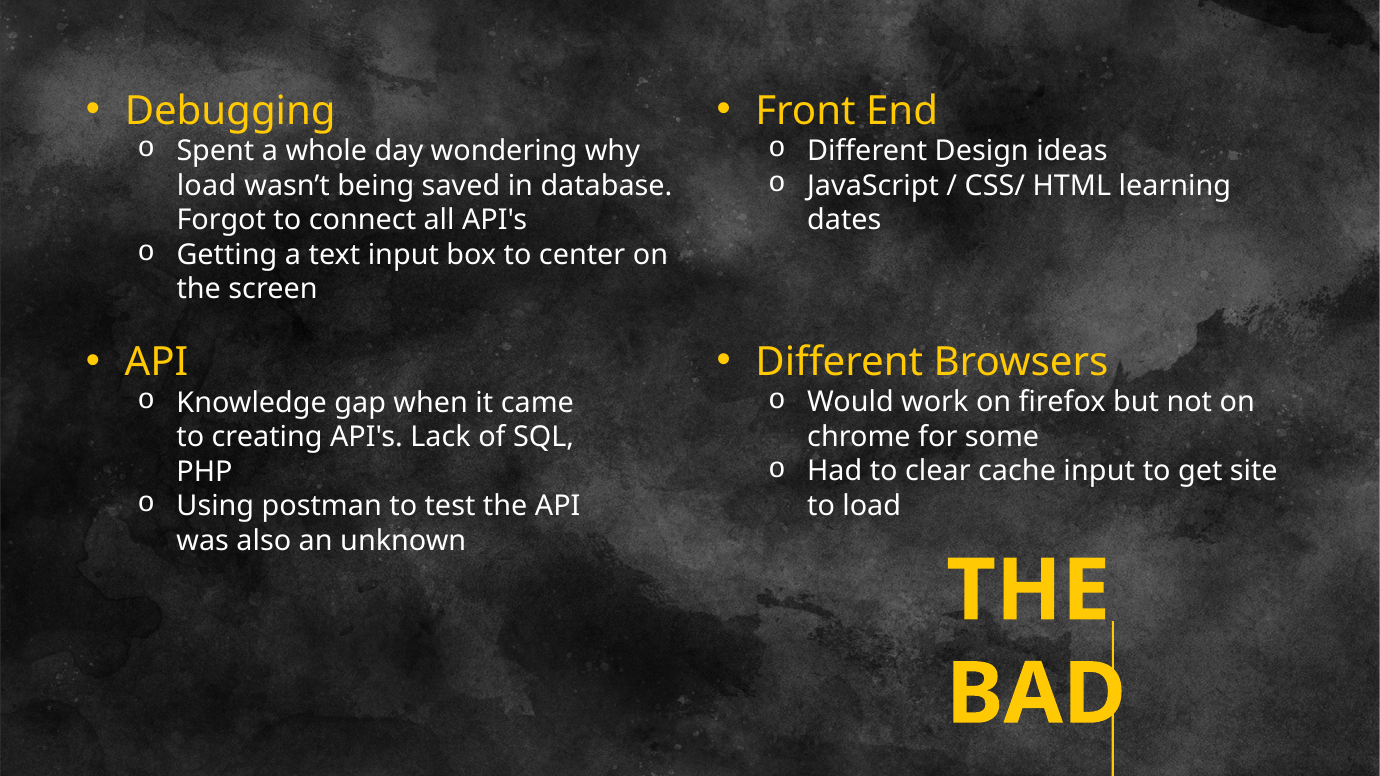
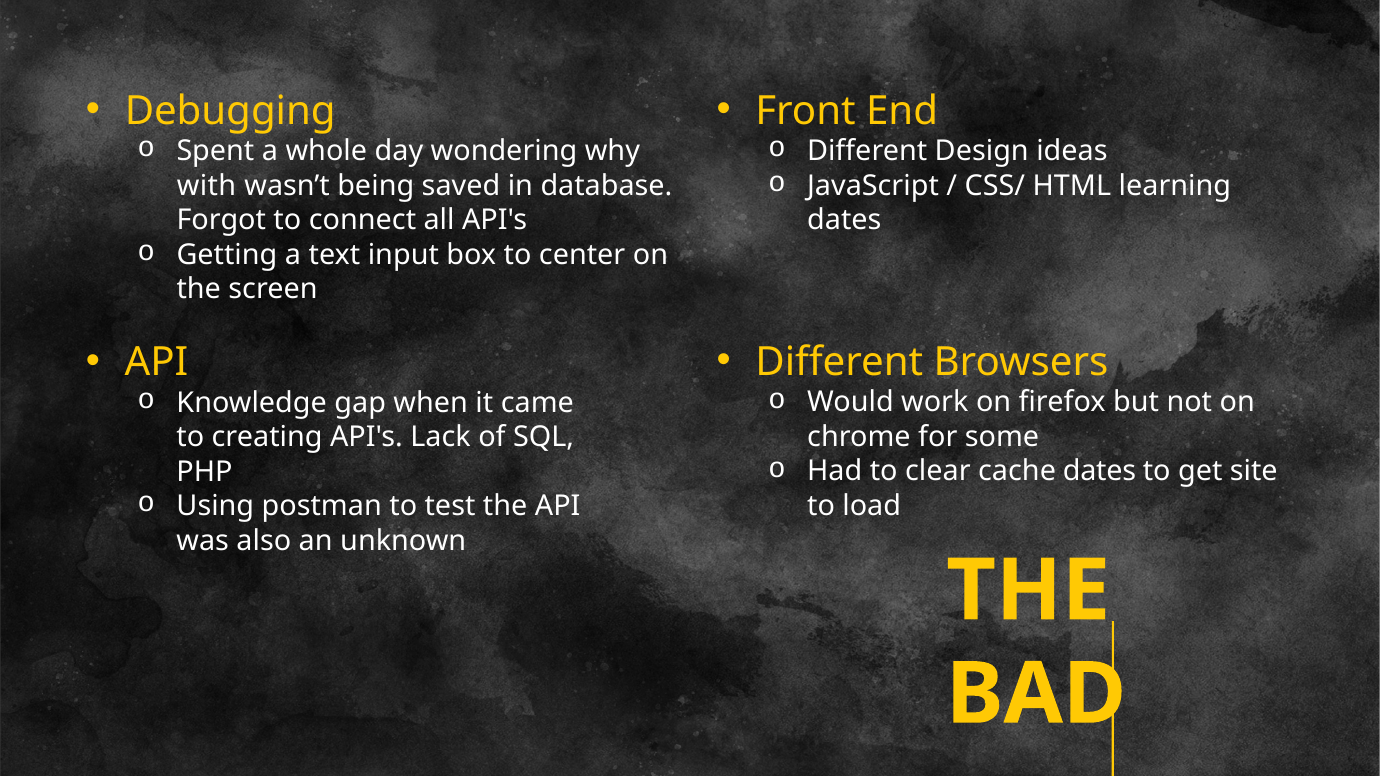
load at (207, 186): load -> with
cache input: input -> dates
